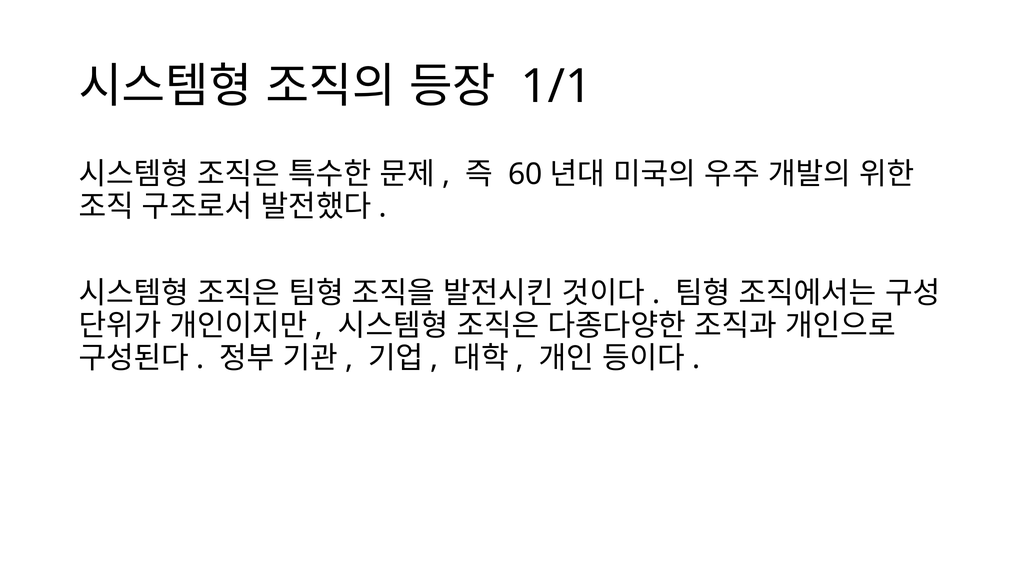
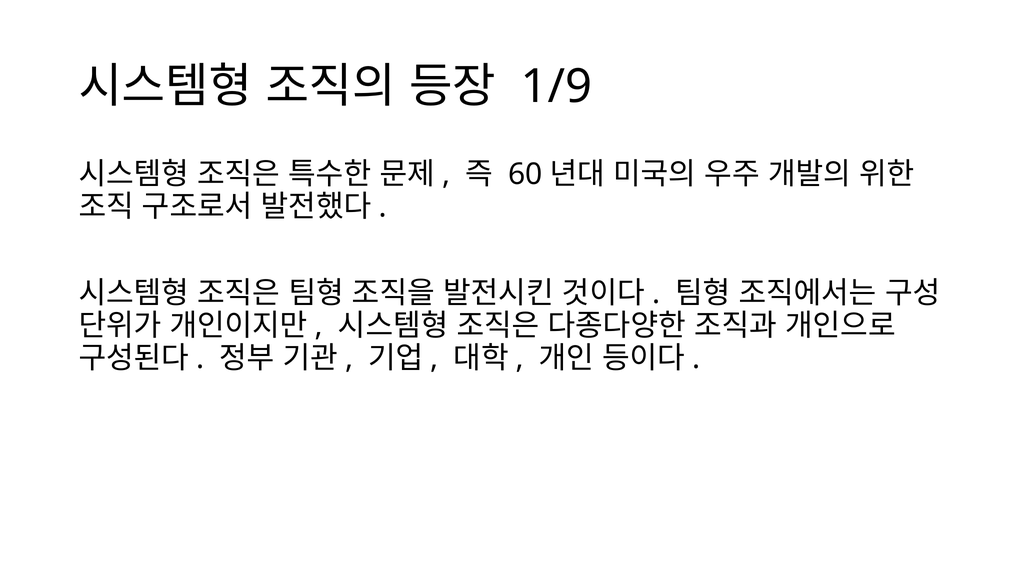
1/1: 1/1 -> 1/9
